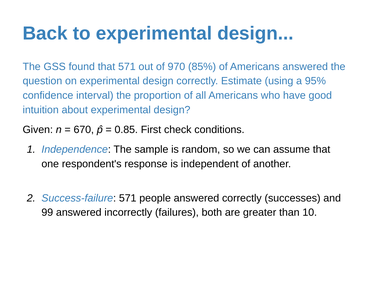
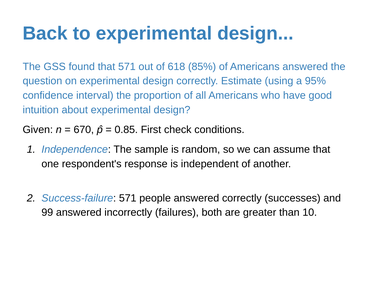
970: 970 -> 618
